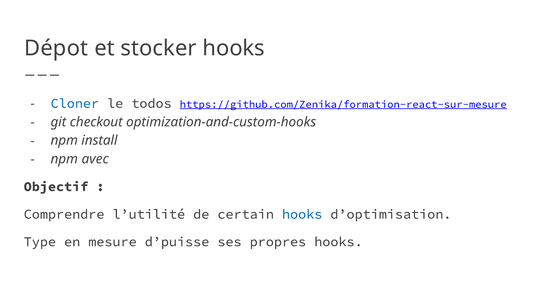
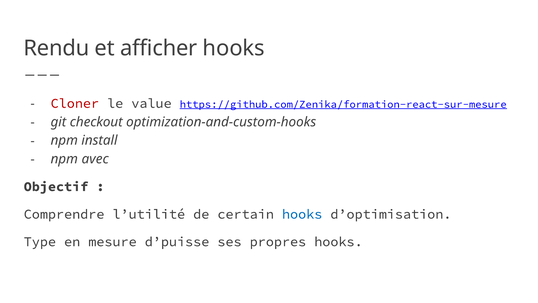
Dépot: Dépot -> Rendu
stocker: stocker -> afficher
Cloner colour: blue -> red
todos: todos -> value
